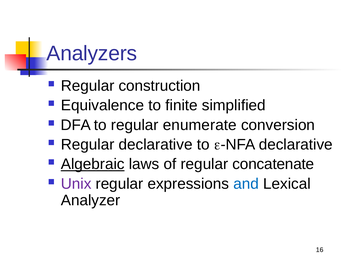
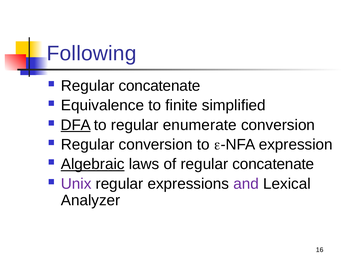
Analyzers: Analyzers -> Following
construction at (159, 86): construction -> concatenate
DFA underline: none -> present
Regular declarative: declarative -> conversion
declarative at (296, 145): declarative -> expression
and colour: blue -> purple
